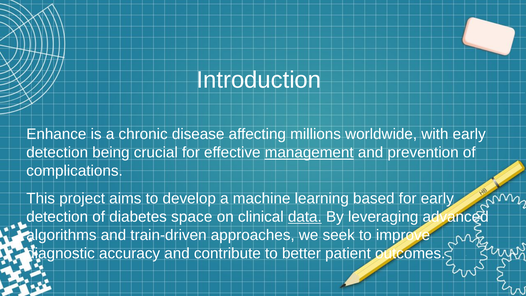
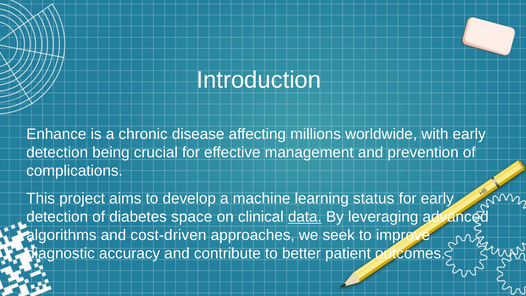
management underline: present -> none
based: based -> status
train-driven: train-driven -> cost-driven
